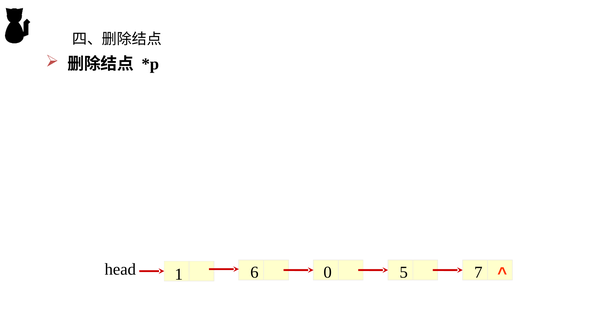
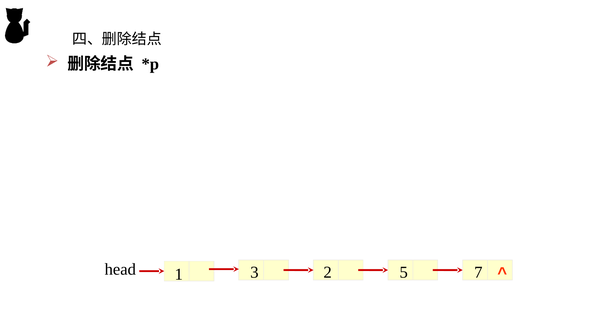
0: 0 -> 2
6: 6 -> 3
